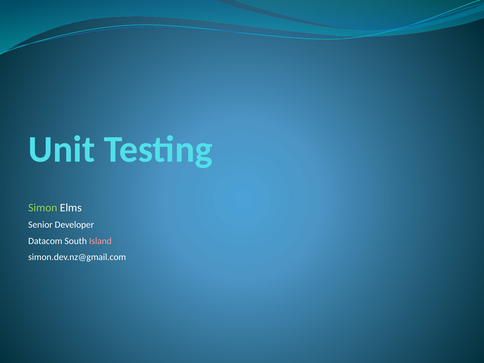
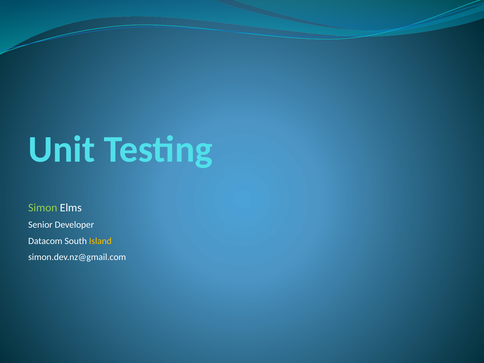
Island colour: pink -> yellow
